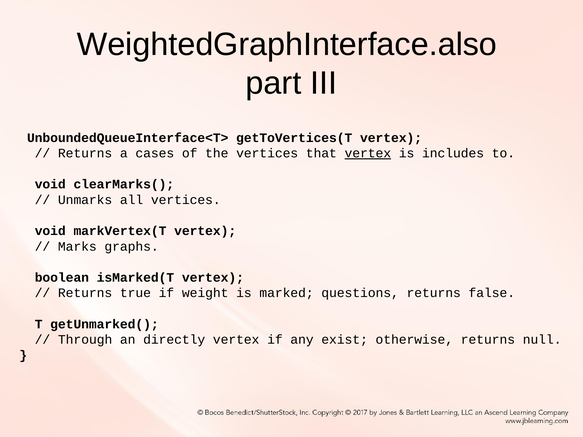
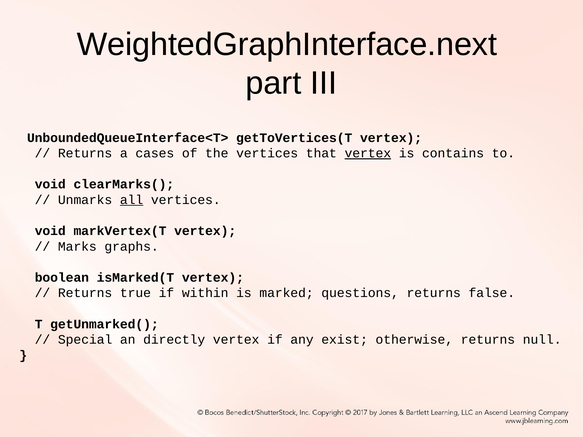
WeightedGraphInterface.also: WeightedGraphInterface.also -> WeightedGraphInterface.next
includes: includes -> contains
all underline: none -> present
weight: weight -> within
Through: Through -> Special
